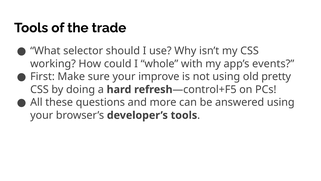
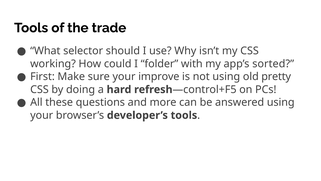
whole: whole -> folder
events: events -> sorted
